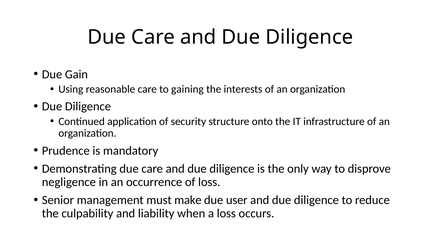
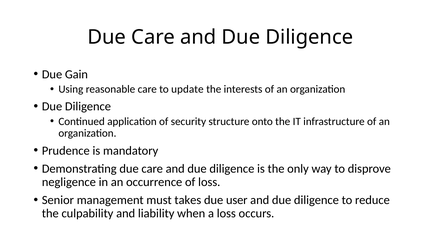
gaining: gaining -> update
make: make -> takes
